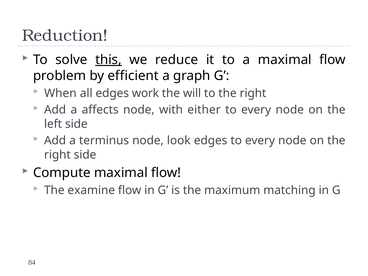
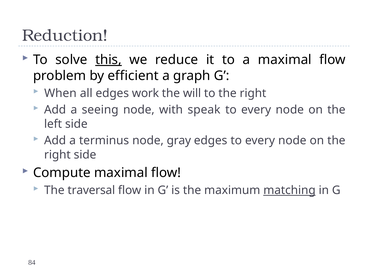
affects: affects -> seeing
either: either -> speak
look: look -> gray
examine: examine -> traversal
matching underline: none -> present
